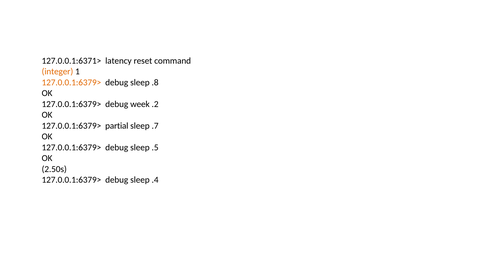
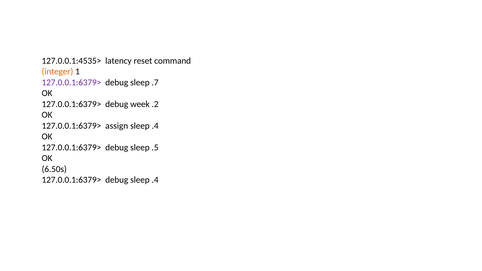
127.0.0.1:6371>: 127.0.0.1:6371> -> 127.0.0.1:4535>
127.0.0.1:6379> at (71, 82) colour: orange -> purple
.8: .8 -> .7
partial: partial -> assign
.7 at (155, 126): .7 -> .4
2.50s: 2.50s -> 6.50s
